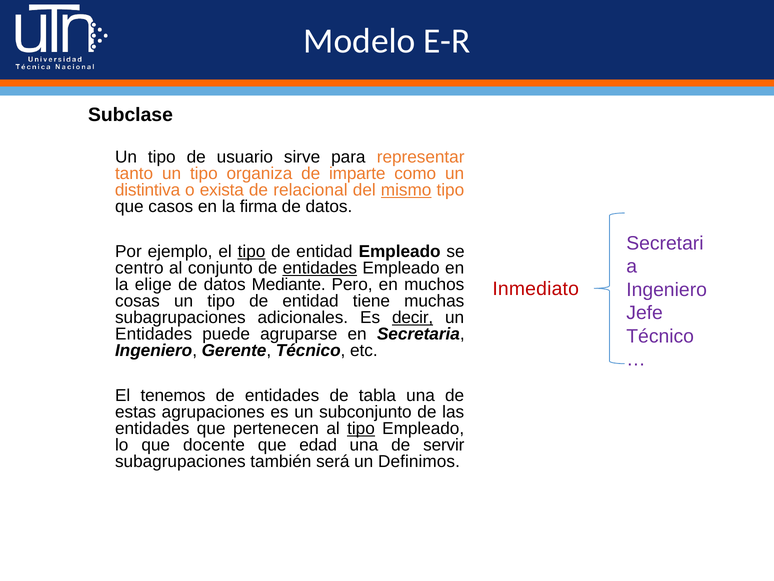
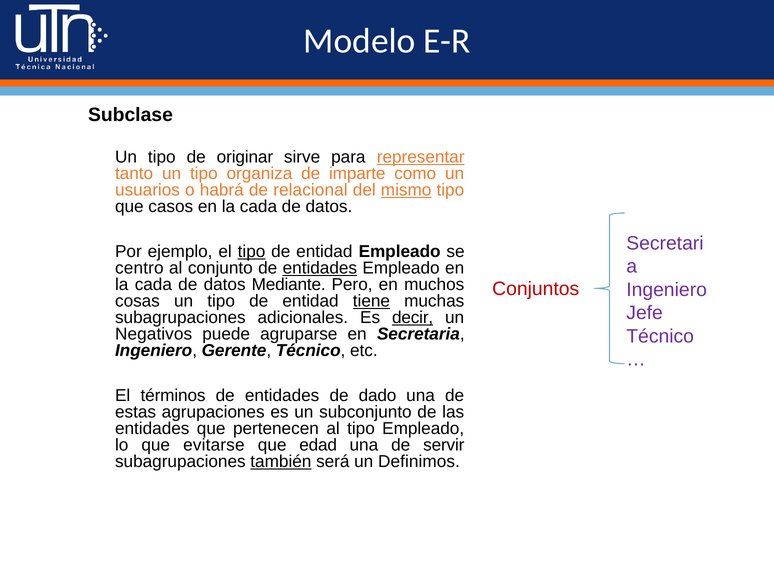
usuario: usuario -> originar
representar underline: none -> present
distintiva: distintiva -> usuarios
exista: exista -> habrá
firma at (259, 207): firma -> cada
elige at (153, 284): elige -> cada
Inmediato: Inmediato -> Conjuntos
tiene underline: none -> present
Entidades at (154, 334): Entidades -> Negativos
tenemos: tenemos -> términos
tabla: tabla -> dado
tipo at (361, 428) underline: present -> none
docente: docente -> evitarse
también underline: none -> present
